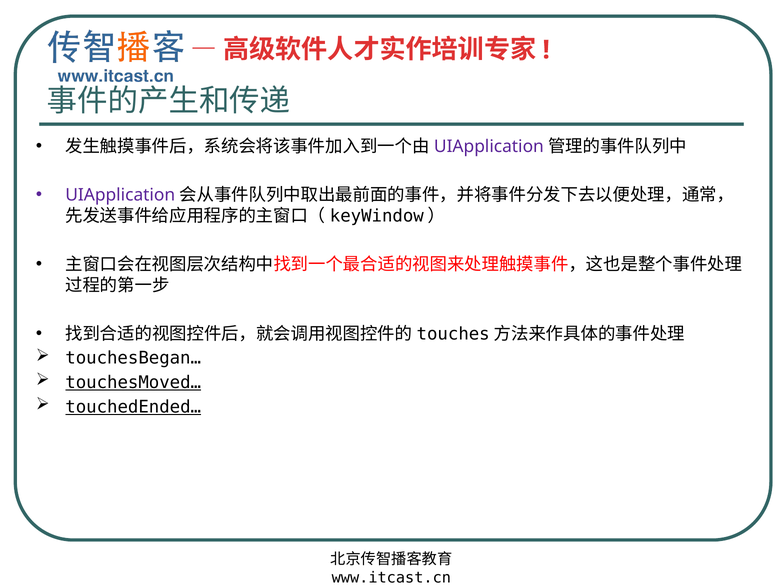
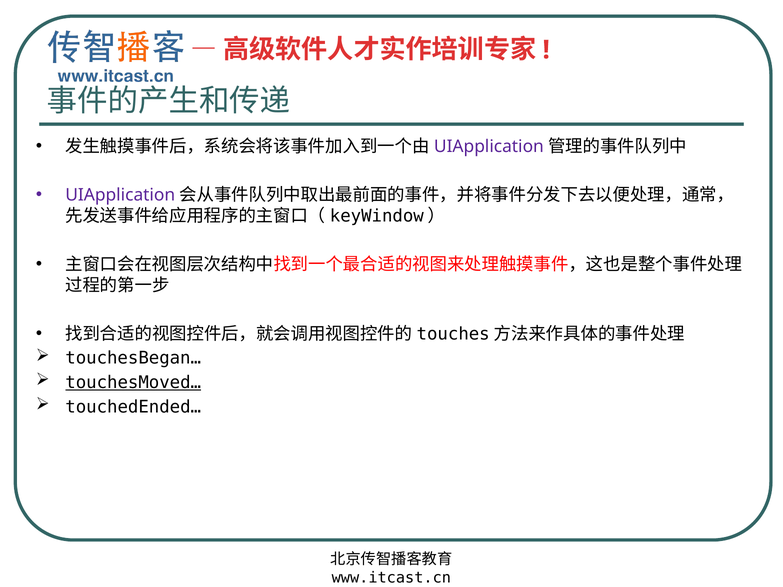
touchedEnded… underline: present -> none
